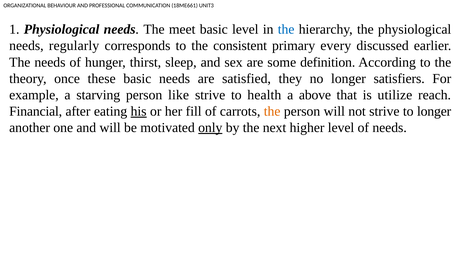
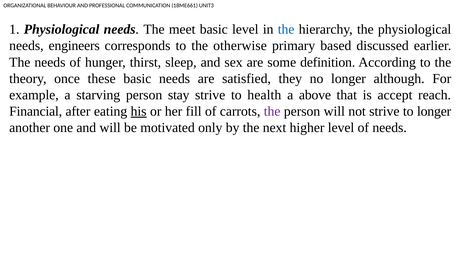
regularly: regularly -> engineers
consistent: consistent -> otherwise
every: every -> based
satisfiers: satisfiers -> although
like: like -> stay
utilize: utilize -> accept
the at (272, 111) colour: orange -> purple
only underline: present -> none
